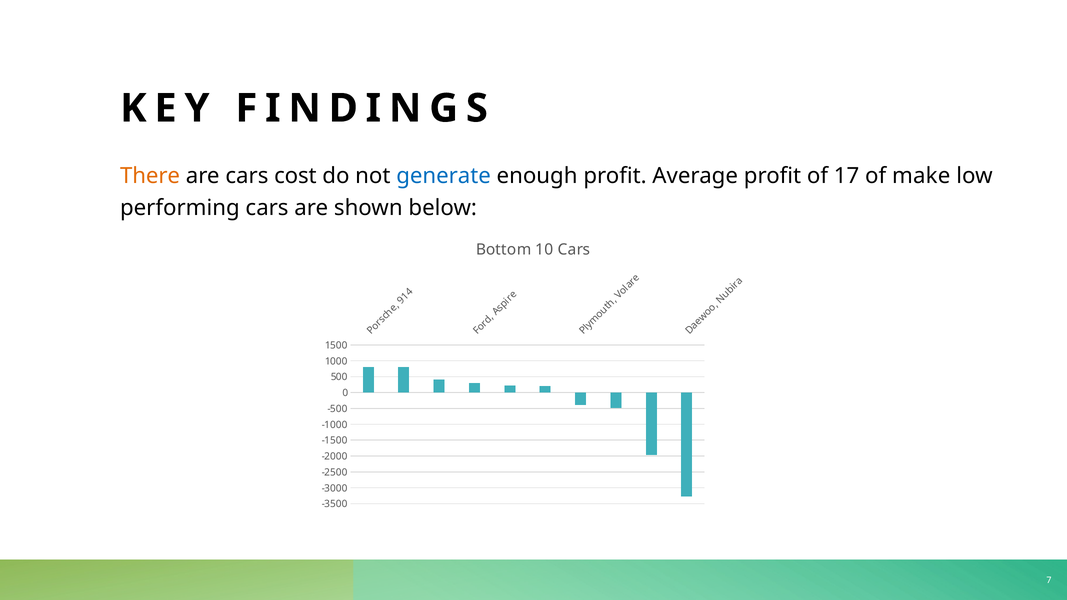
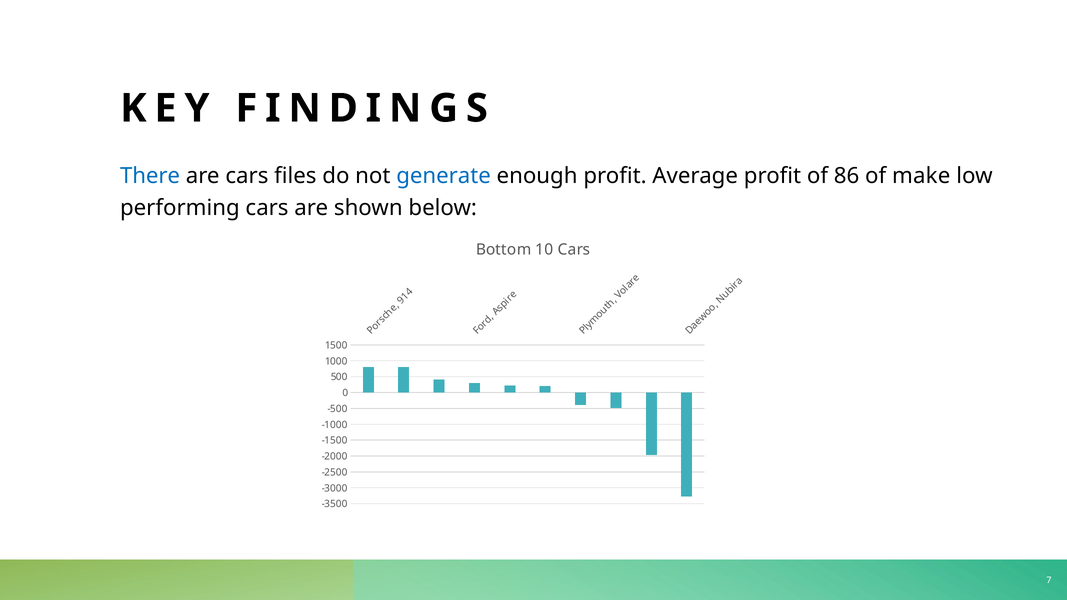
There colour: orange -> blue
cost: cost -> files
17: 17 -> 86
